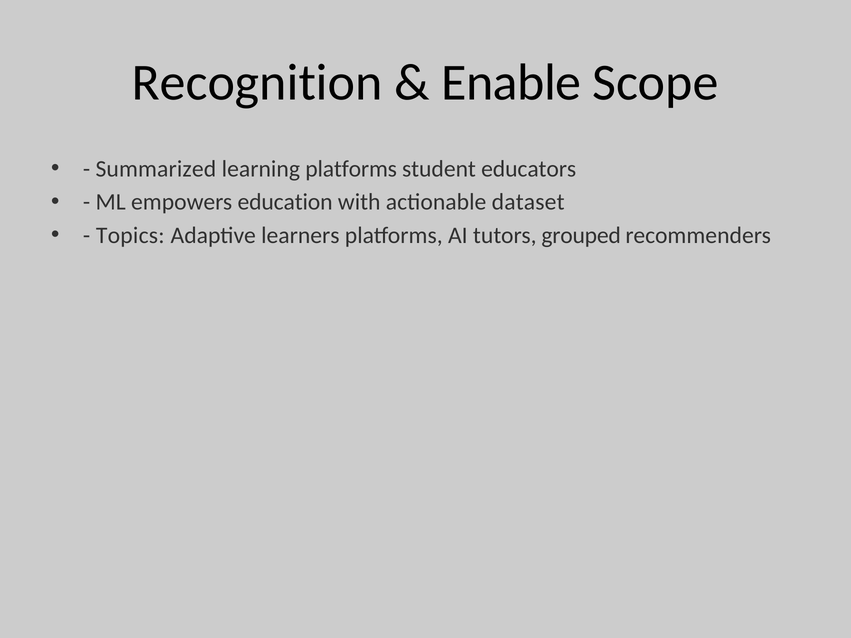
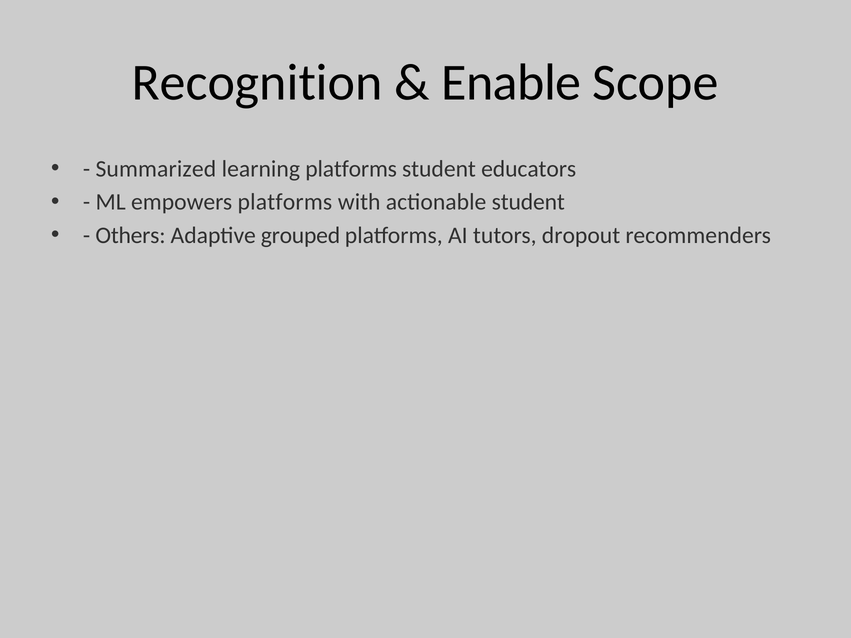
empowers education: education -> platforms
actionable dataset: dataset -> student
Topics: Topics -> Others
learners: learners -> grouped
grouped: grouped -> dropout
